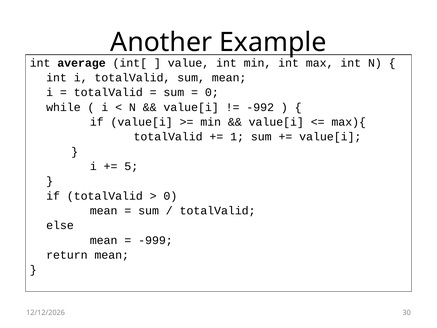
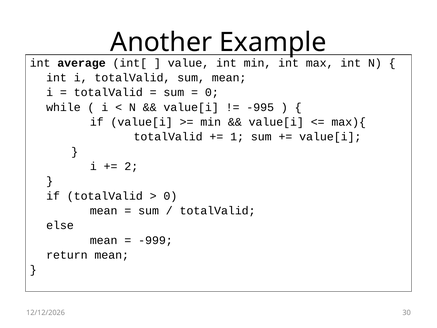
-992: -992 -> -995
5: 5 -> 2
